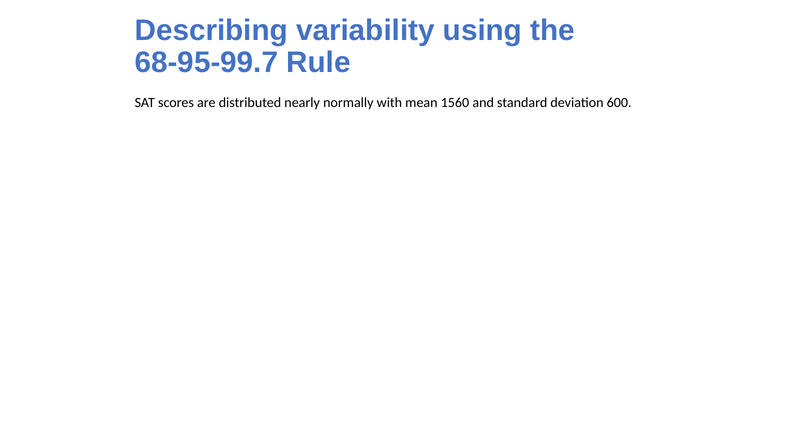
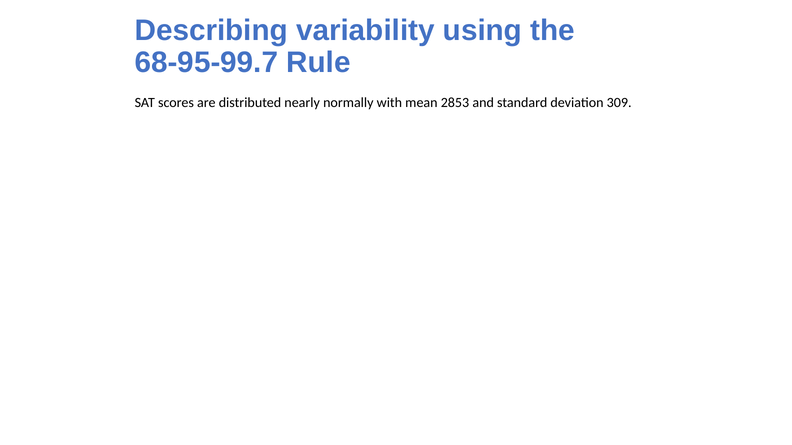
1560: 1560 -> 2853
600: 600 -> 309
